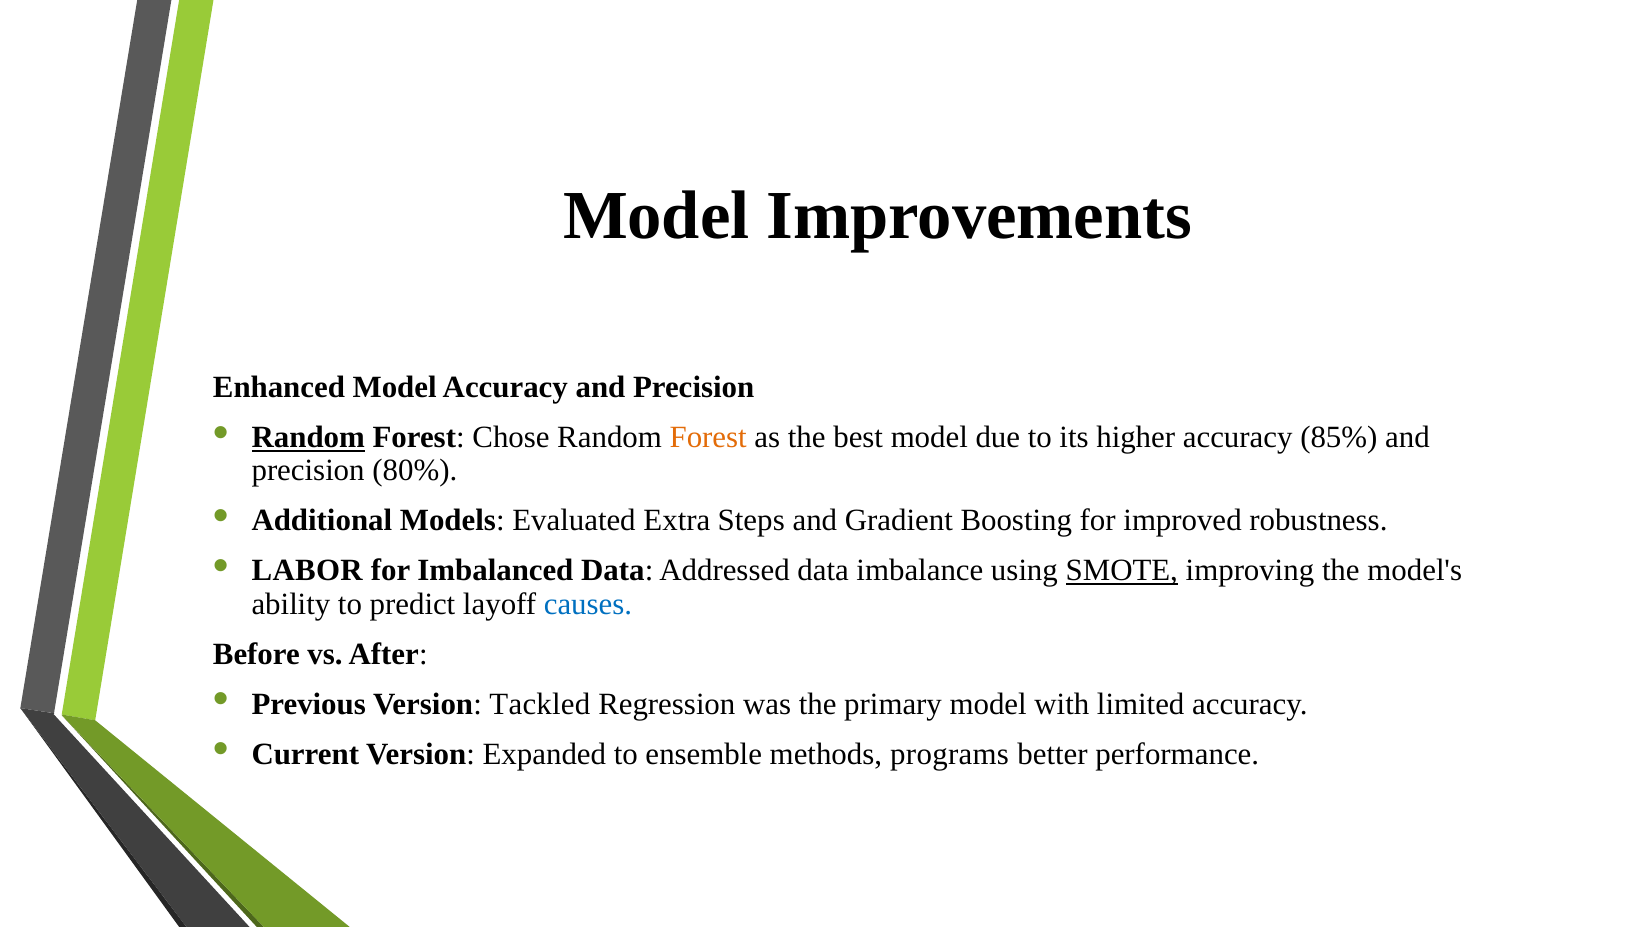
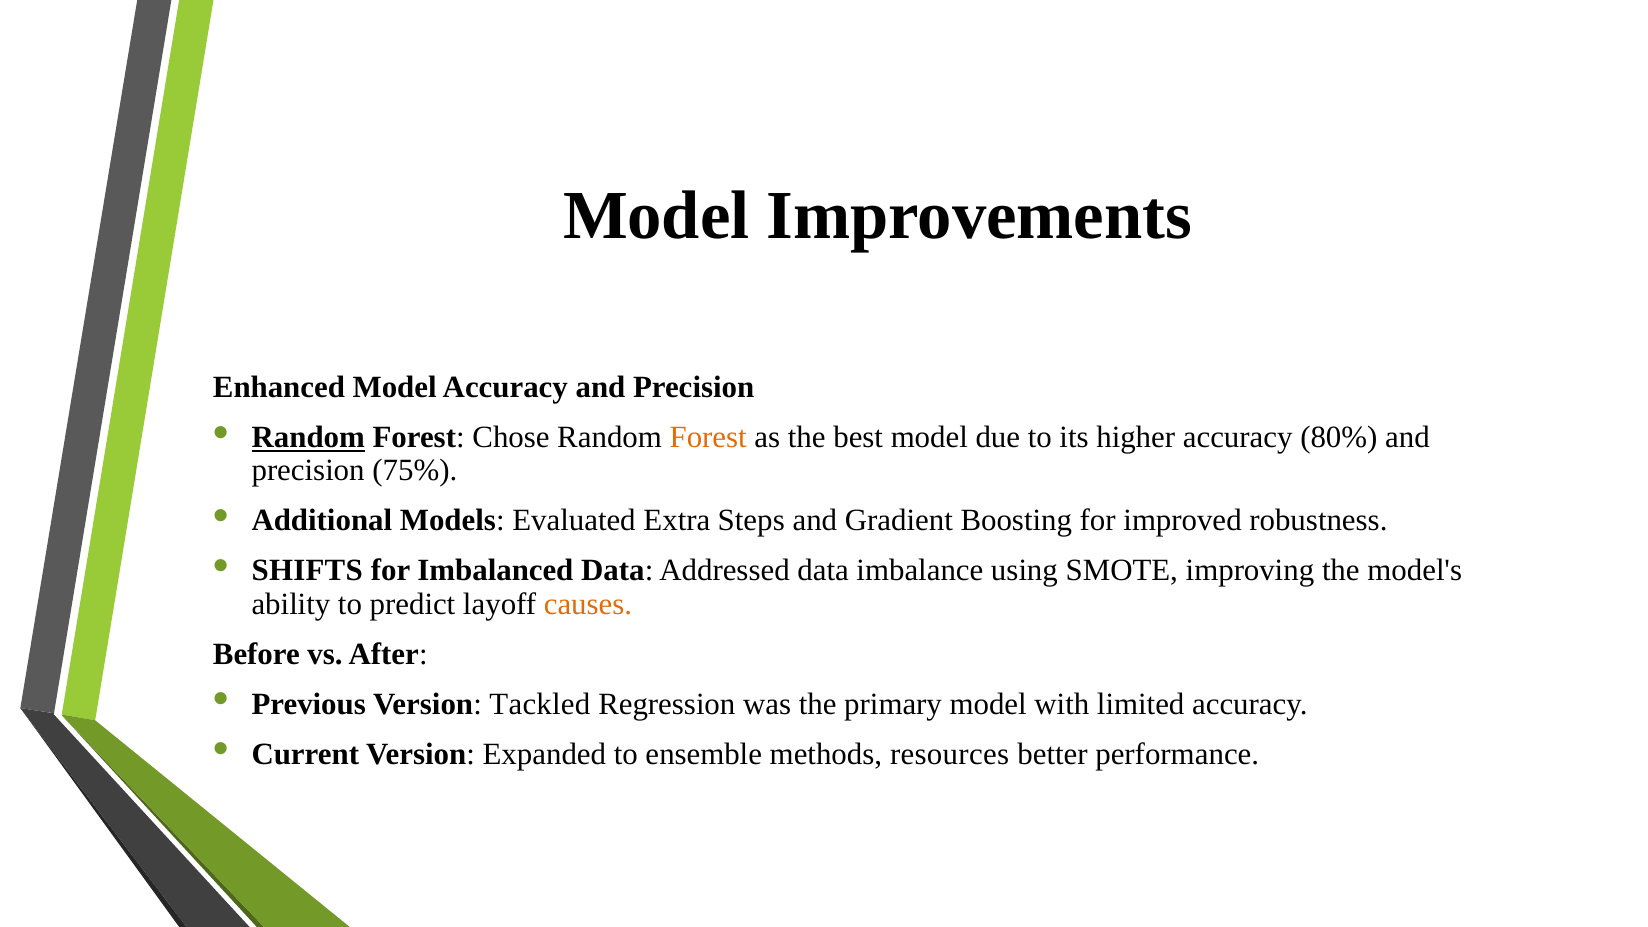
85%: 85% -> 80%
80%: 80% -> 75%
LABOR: LABOR -> SHIFTS
SMOTE underline: present -> none
causes colour: blue -> orange
programs: programs -> resources
